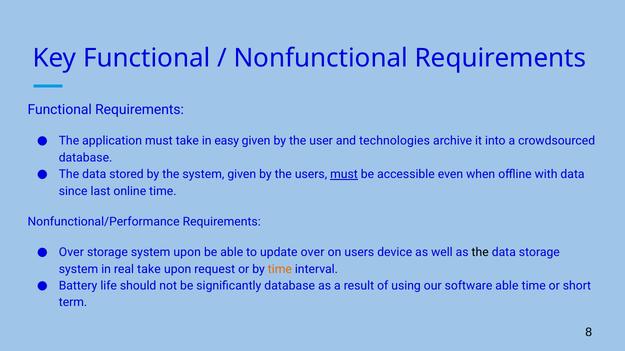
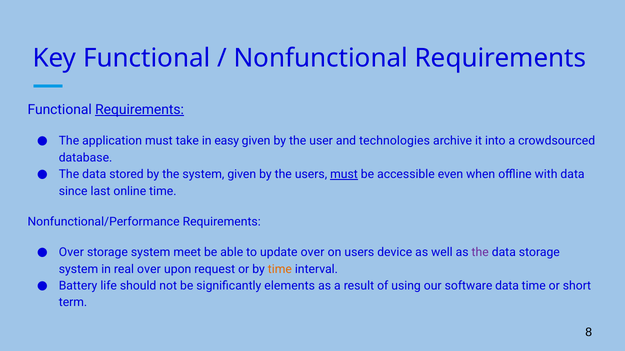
Requirements at (140, 110) underline: none -> present
system upon: upon -> meet
the at (480, 253) colour: black -> purple
real take: take -> over
significantly database: database -> elements
software able: able -> data
